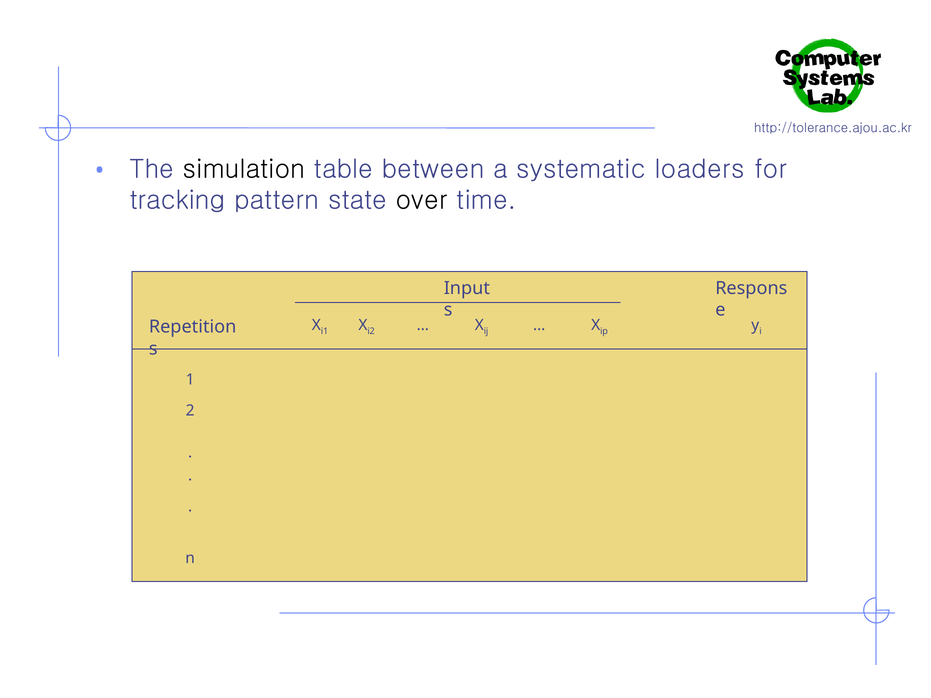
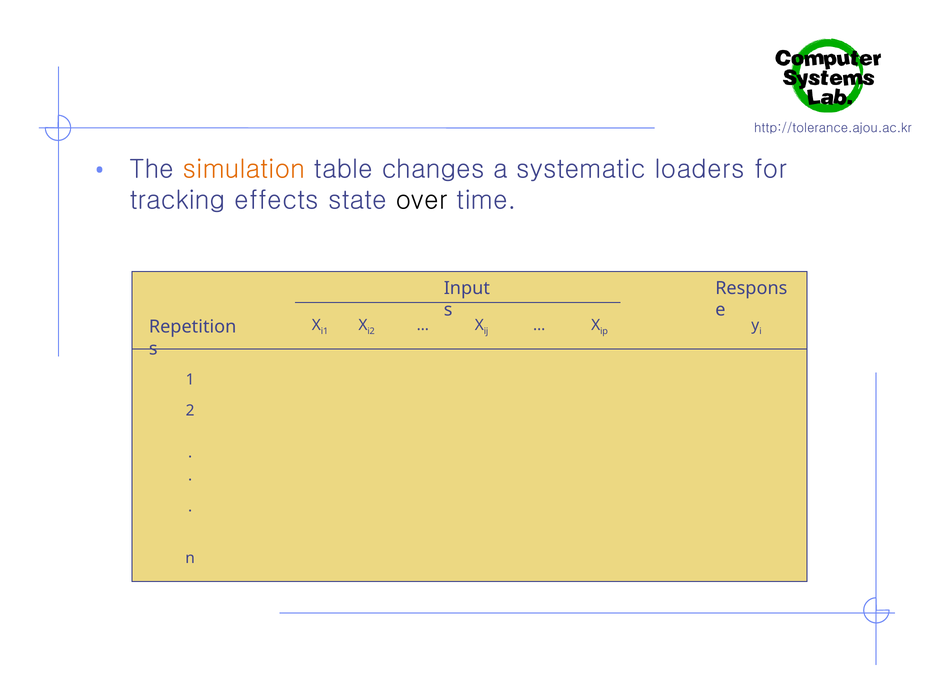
simulation colour: black -> orange
between: between -> changes
pattern: pattern -> effects
